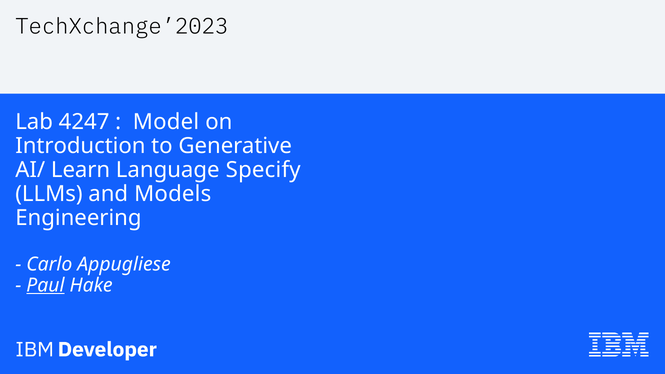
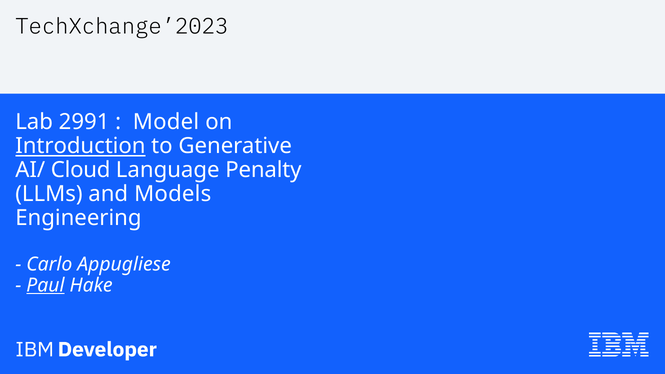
4247: 4247 -> 2991
Introduction underline: none -> present
Learn: Learn -> Cloud
Specify: Specify -> Penalty
